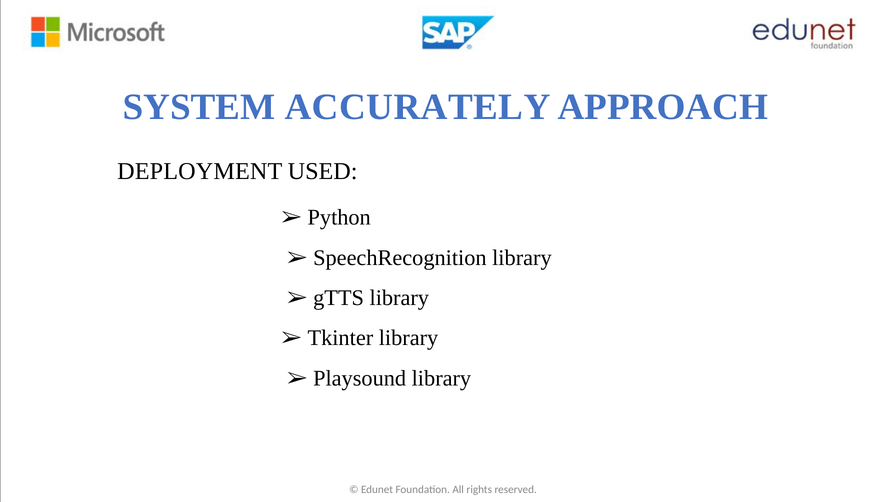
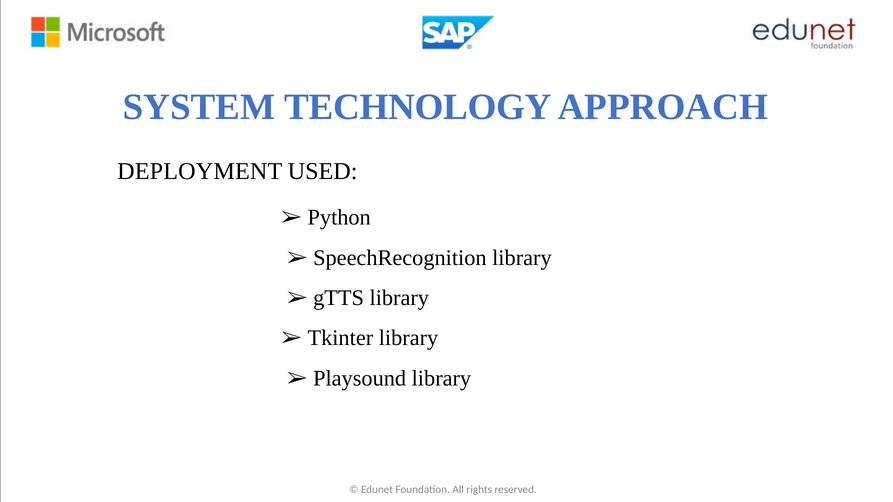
ACCURATELY: ACCURATELY -> TECHNOLOGY
